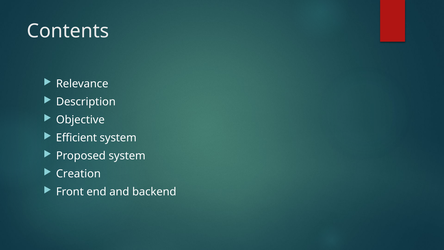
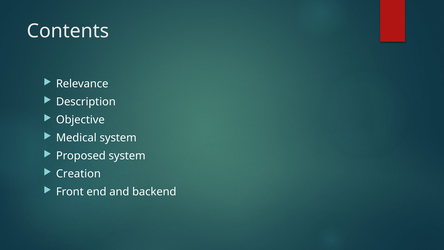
Efficient: Efficient -> Medical
